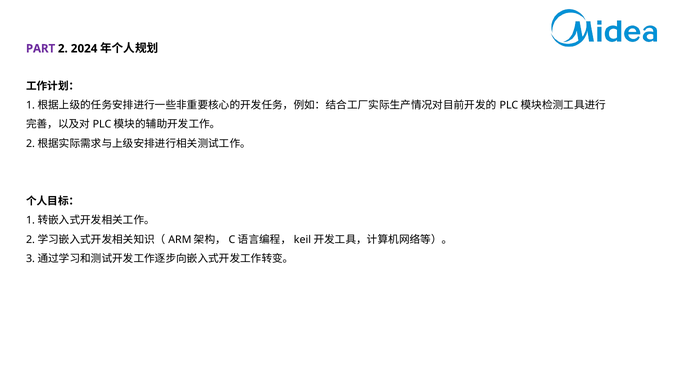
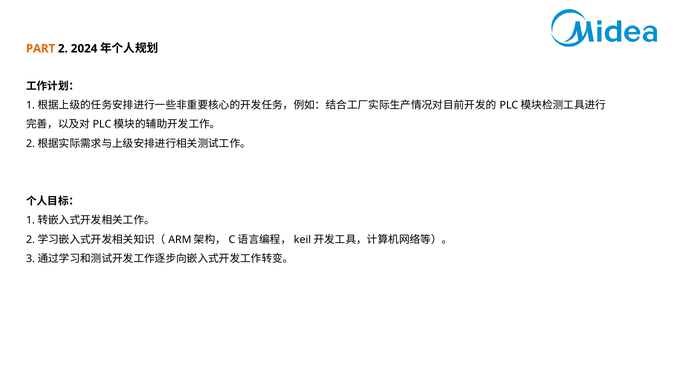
PART colour: purple -> orange
